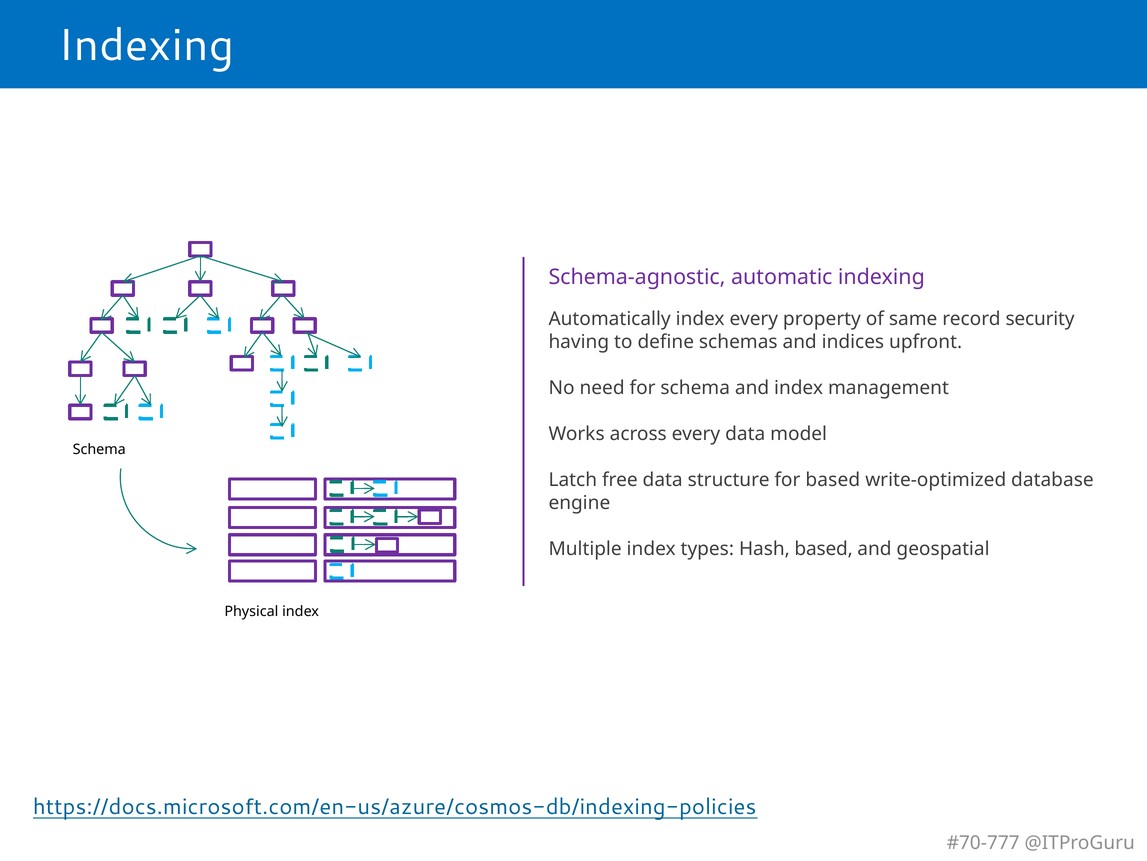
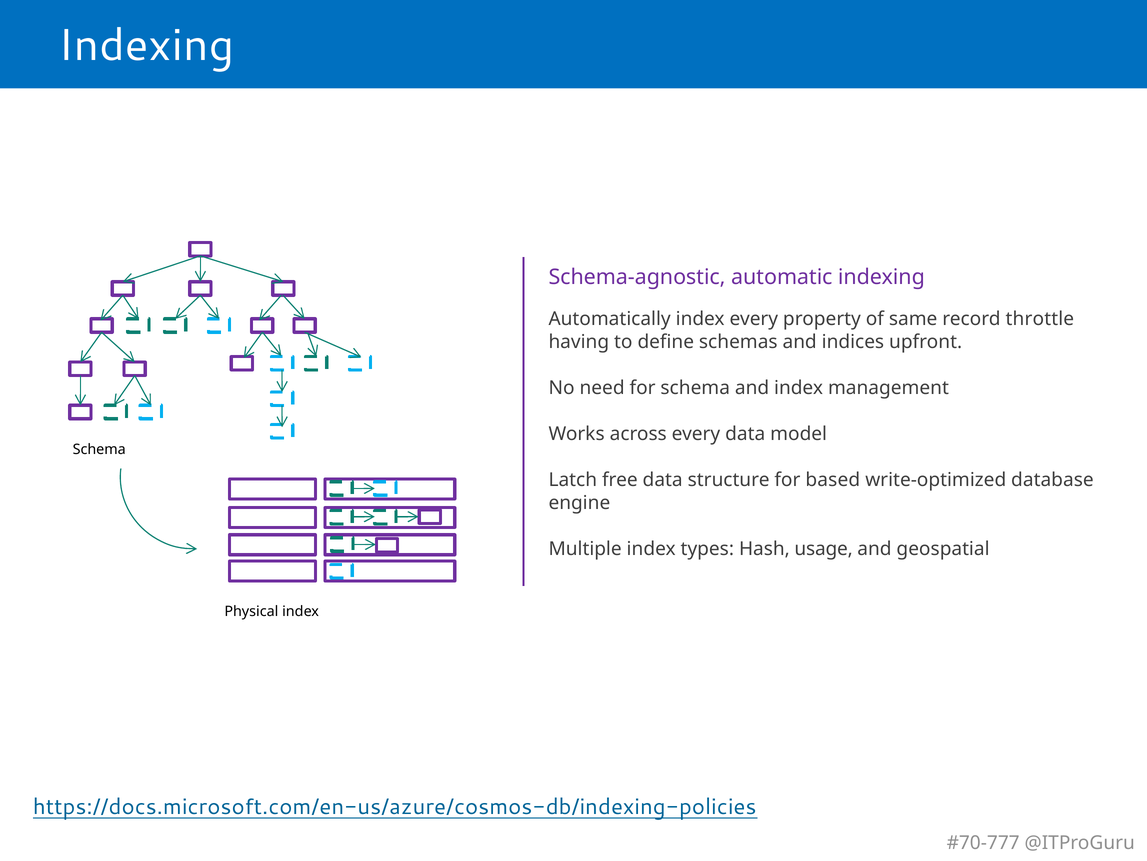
security: security -> throttle
Hash based: based -> usage
